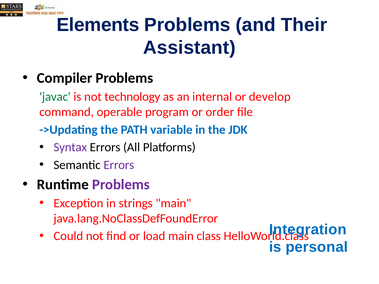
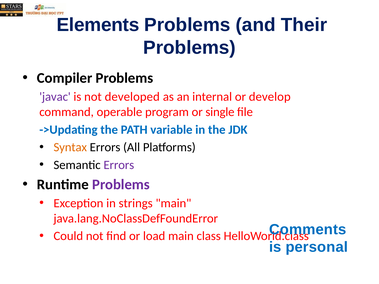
Assistant at (189, 48): Assistant -> Problems
javac colour: green -> purple
technology: technology -> developed
order: order -> single
Syntax colour: purple -> orange
Integration: Integration -> Comments
